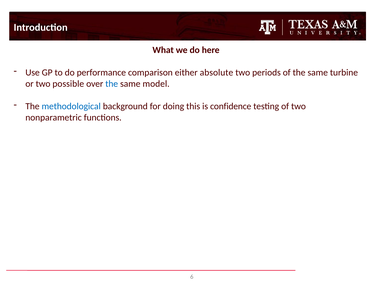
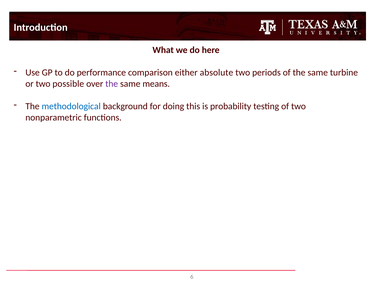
the at (112, 84) colour: blue -> purple
model: model -> means
confidence: confidence -> probability
